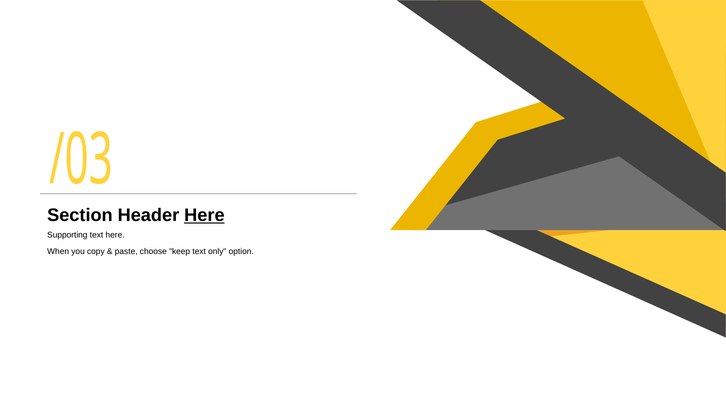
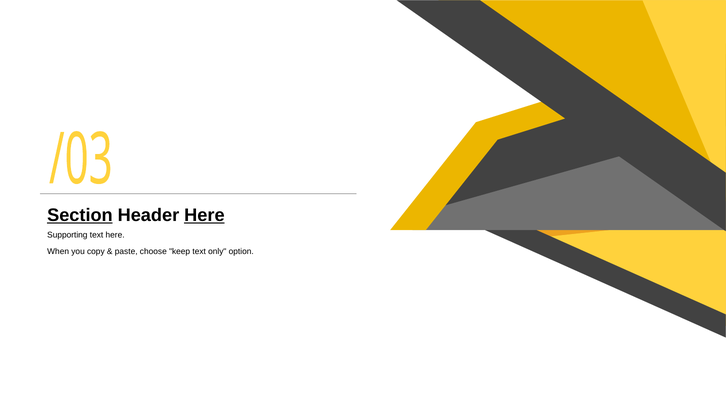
Section underline: none -> present
